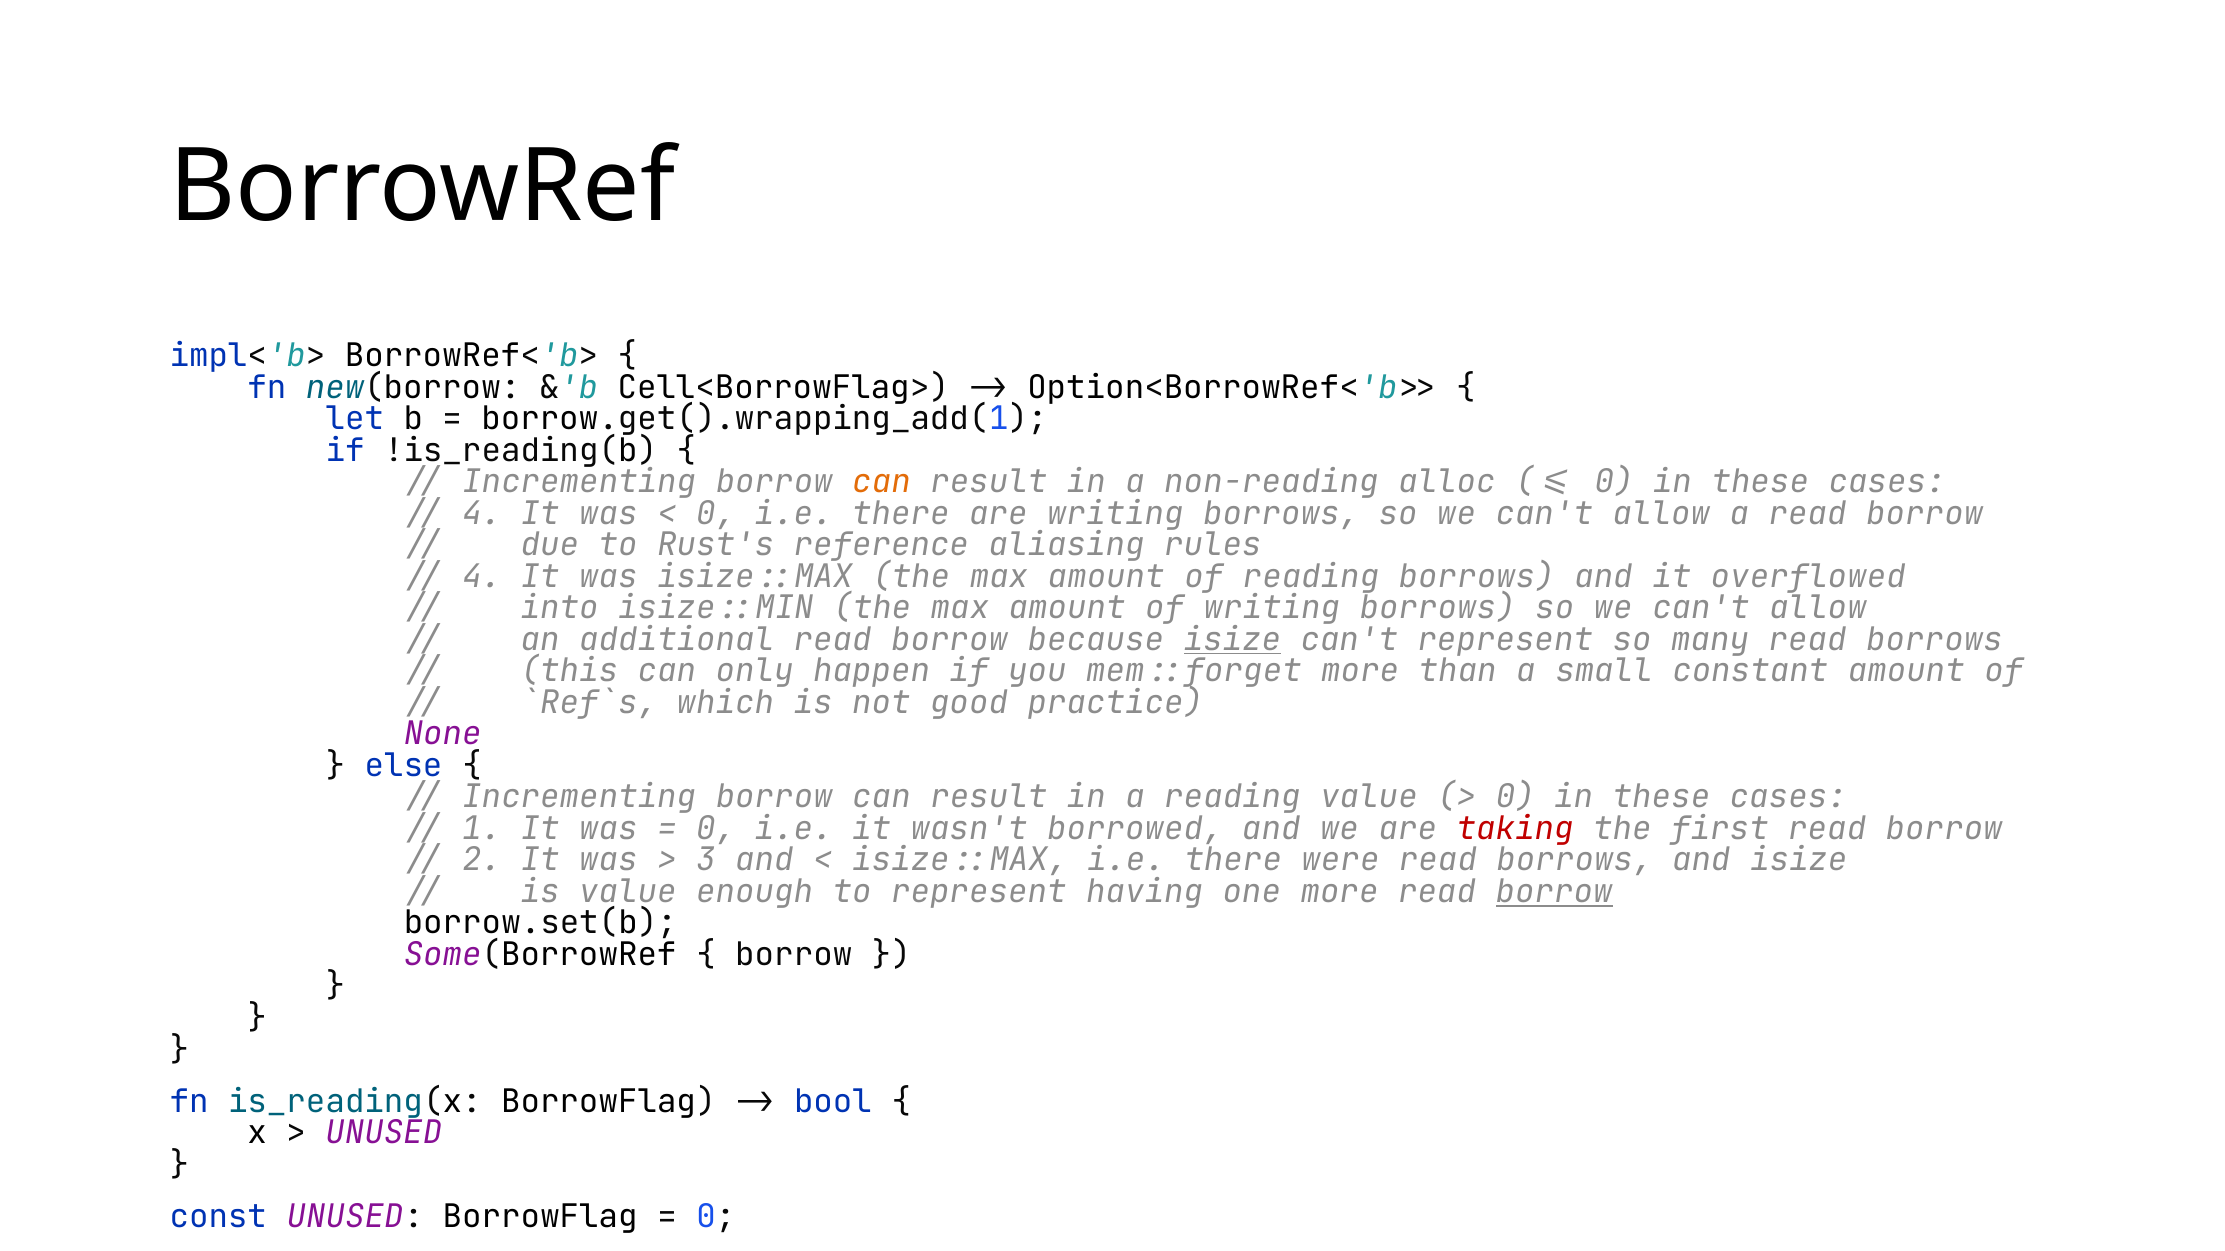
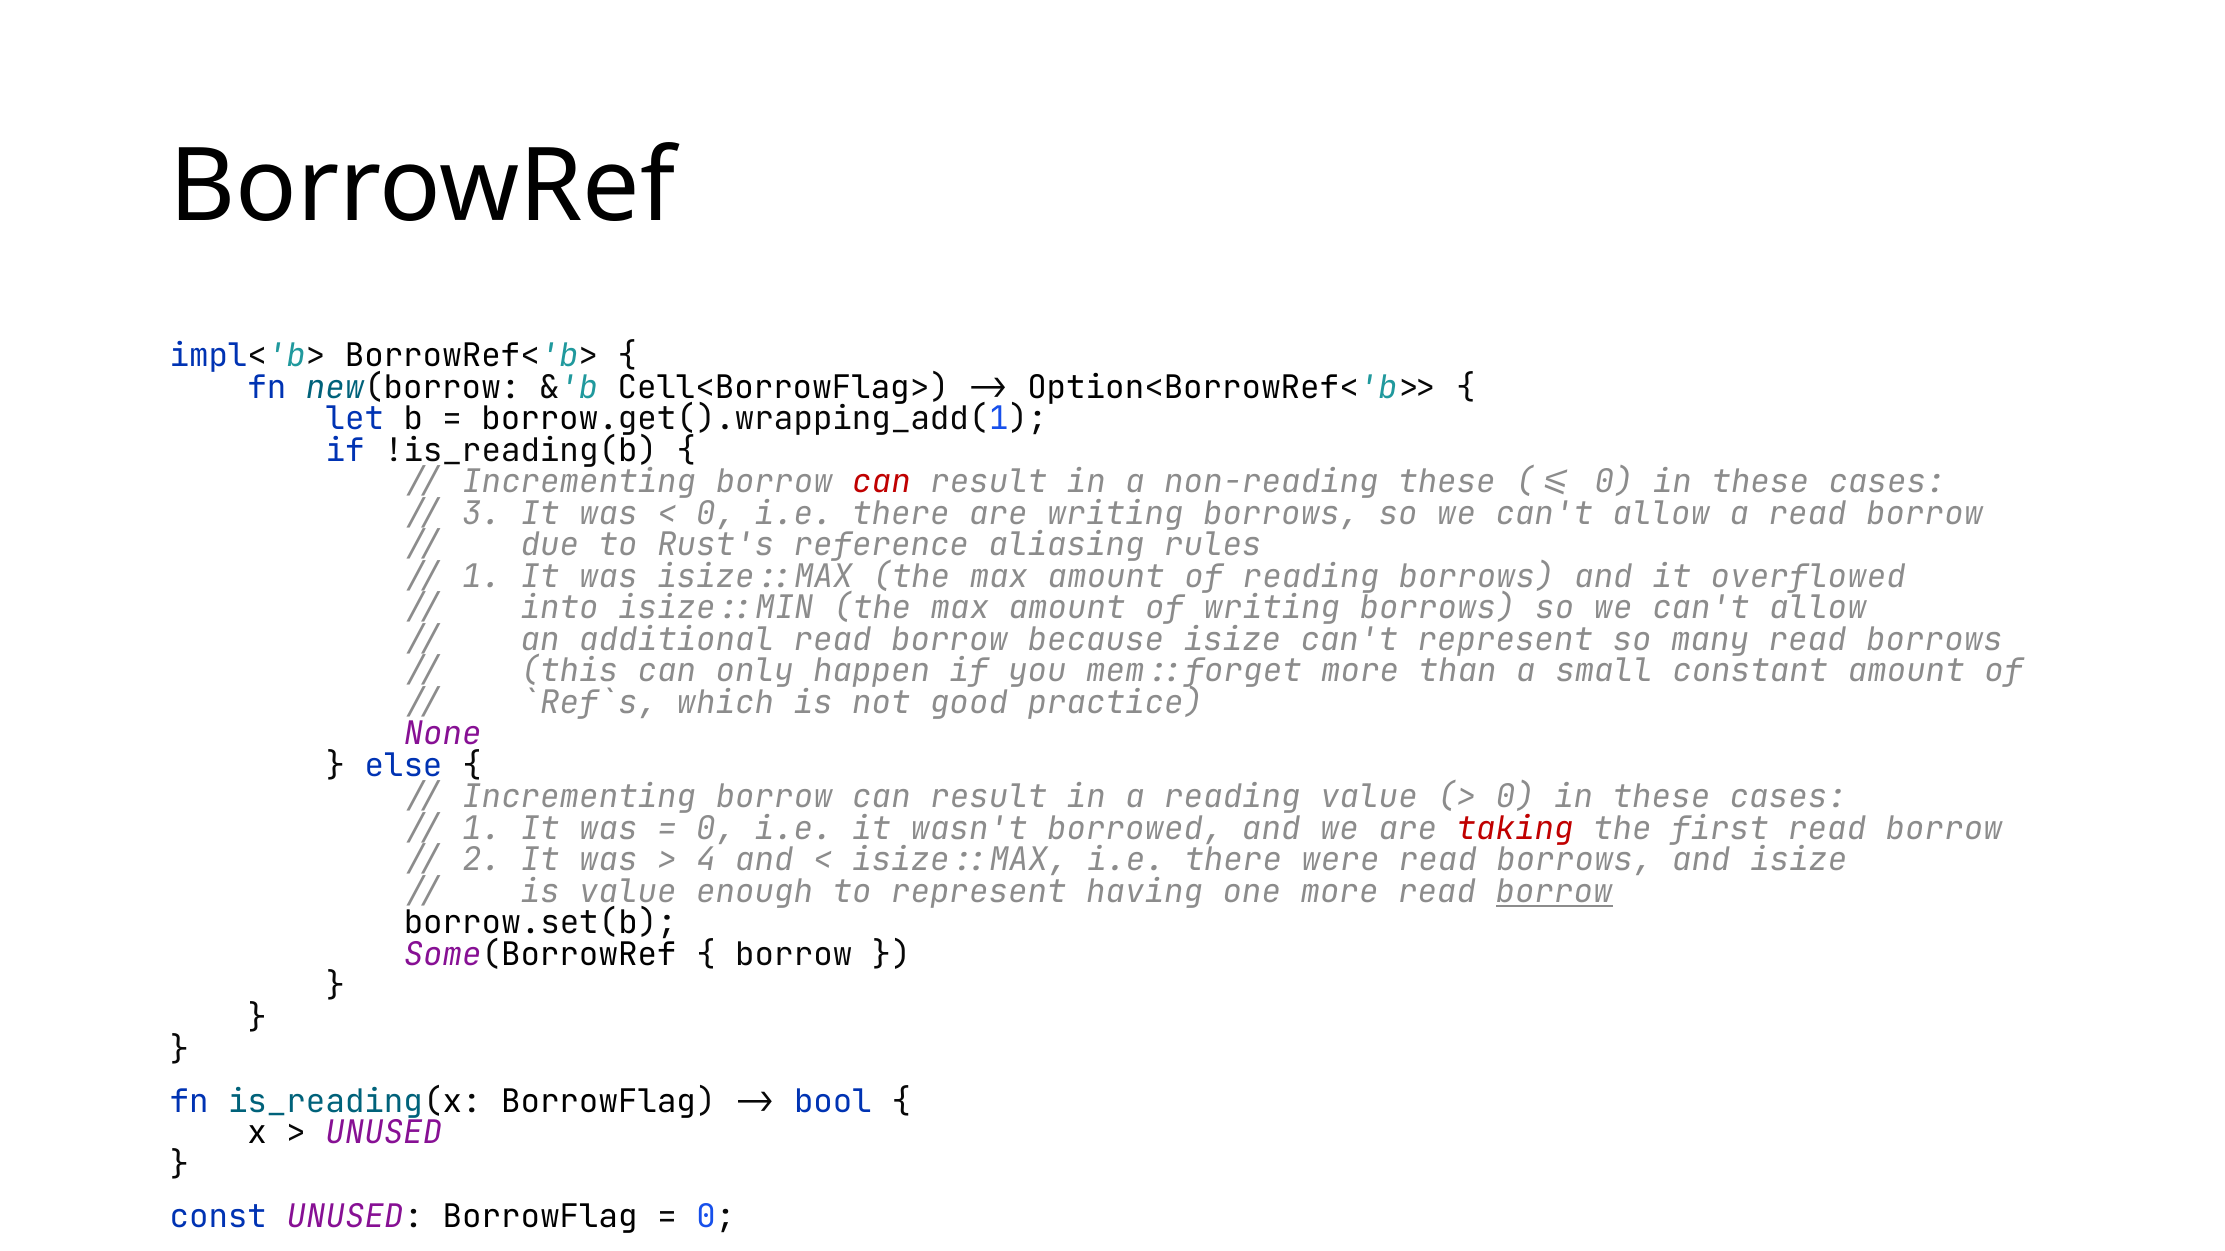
can at (882, 482) colour: orange -> red
non-reading alloc: alloc -> these
4 at (482, 514): 4 -> 3
4 at (482, 577): 4 -> 1
isize at (1232, 640) underline: present -> none
3: 3 -> 4
